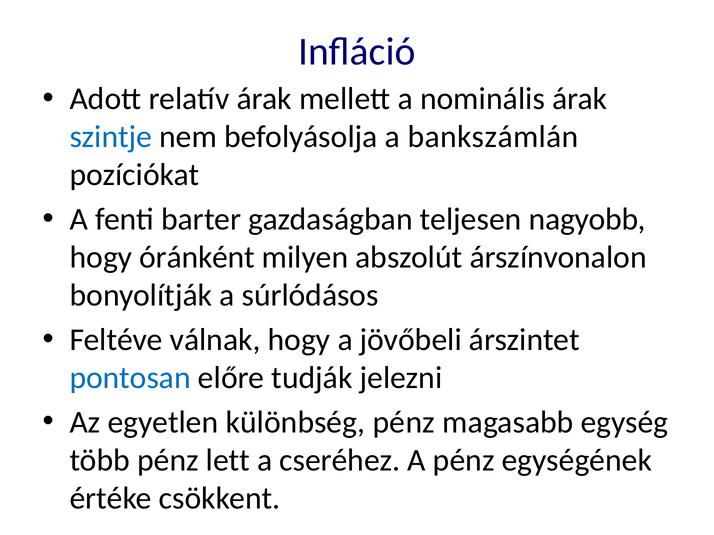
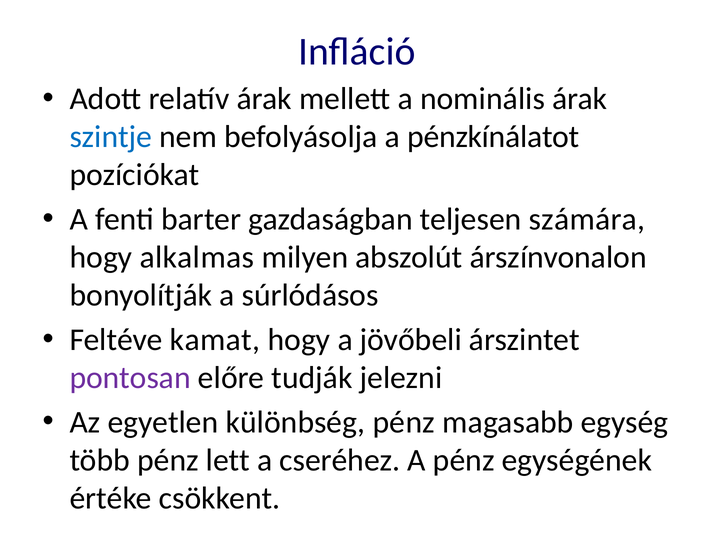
bankszámlán: bankszámlán -> pénzkínálatot
nagyobb: nagyobb -> számára
óránként: óránként -> alkalmas
válnak: válnak -> kamat
pontosan colour: blue -> purple
